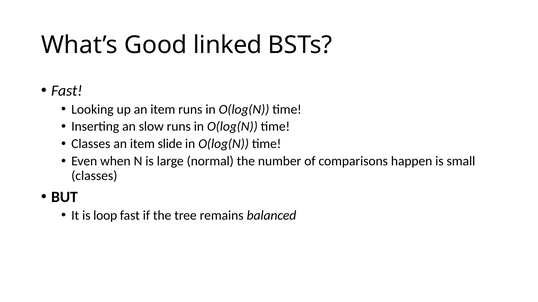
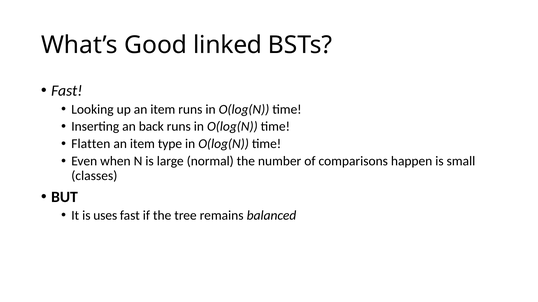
slow: slow -> back
Classes at (91, 144): Classes -> Flatten
slide: slide -> type
loop: loop -> uses
